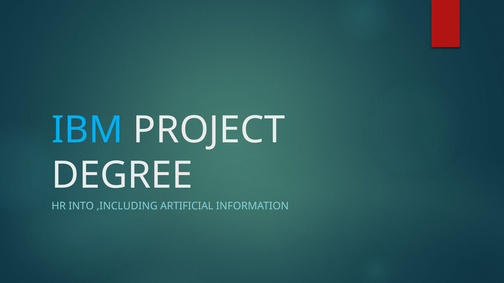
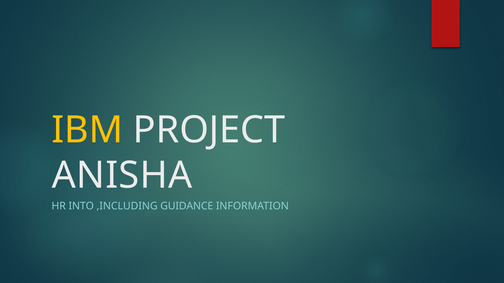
IBM colour: light blue -> yellow
DEGREE: DEGREE -> ANISHA
ARTIFICIAL: ARTIFICIAL -> GUIDANCE
